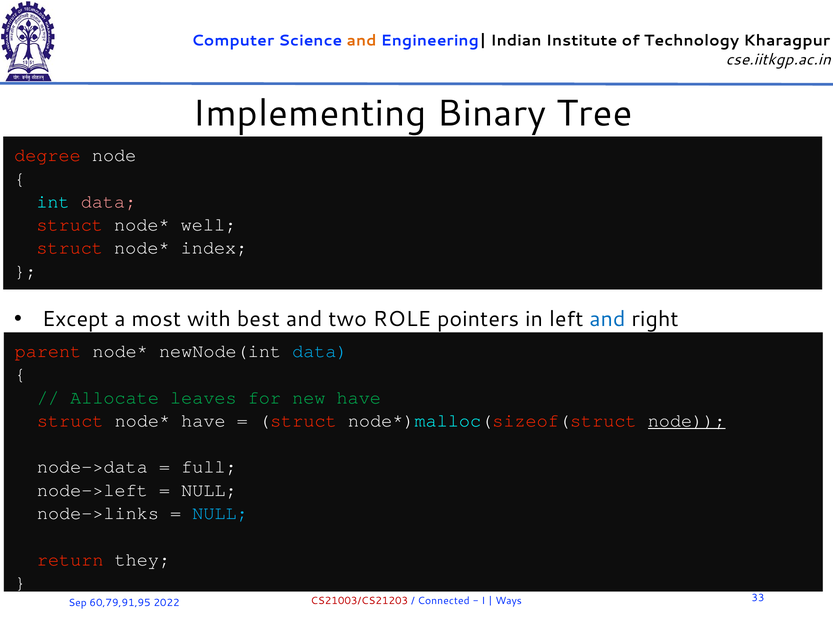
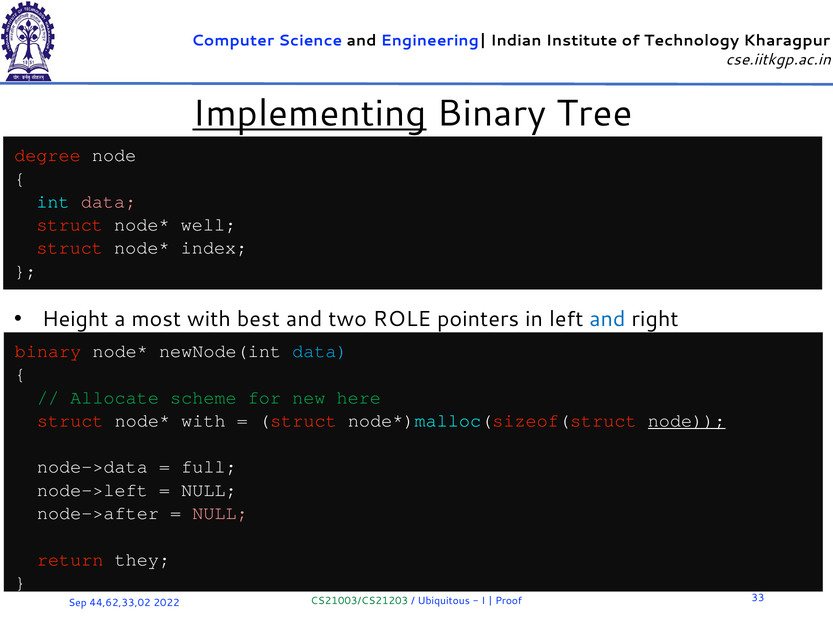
and at (362, 41) colour: orange -> black
Implementing underline: none -> present
Except: Except -> Height
parent at (48, 351): parent -> binary
leaves: leaves -> scheme
new have: have -> here
have at (203, 420): have -> with
node->links: node->links -> node->after
NULL at (220, 513) colour: light blue -> pink
60,79,91,95: 60,79,91,95 -> 44,62,33,02
CS21003/CS21203 colour: red -> green
Connected: Connected -> Ubiquitous
Ways: Ways -> Proof
